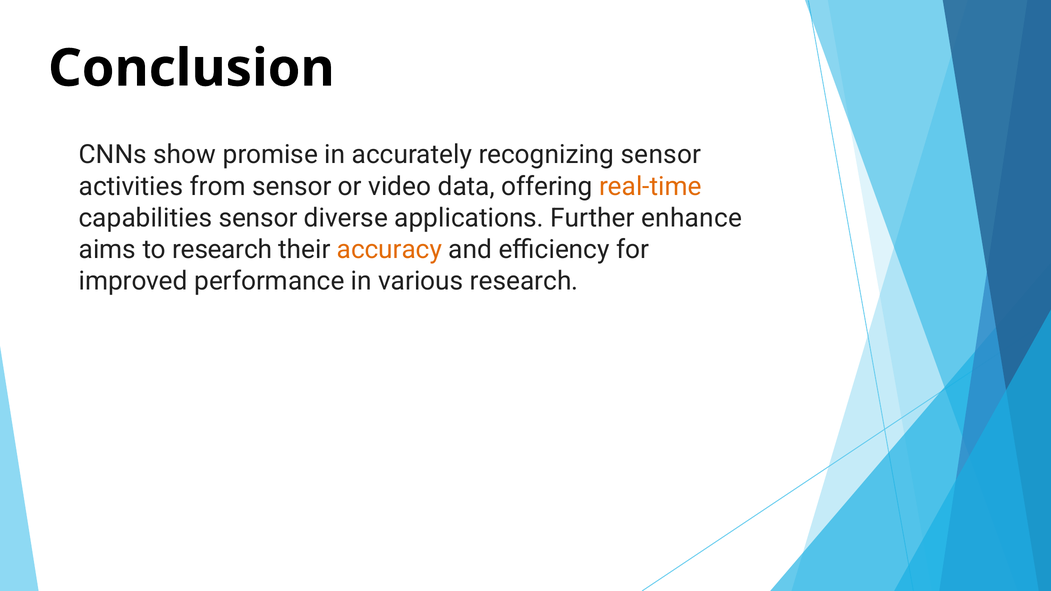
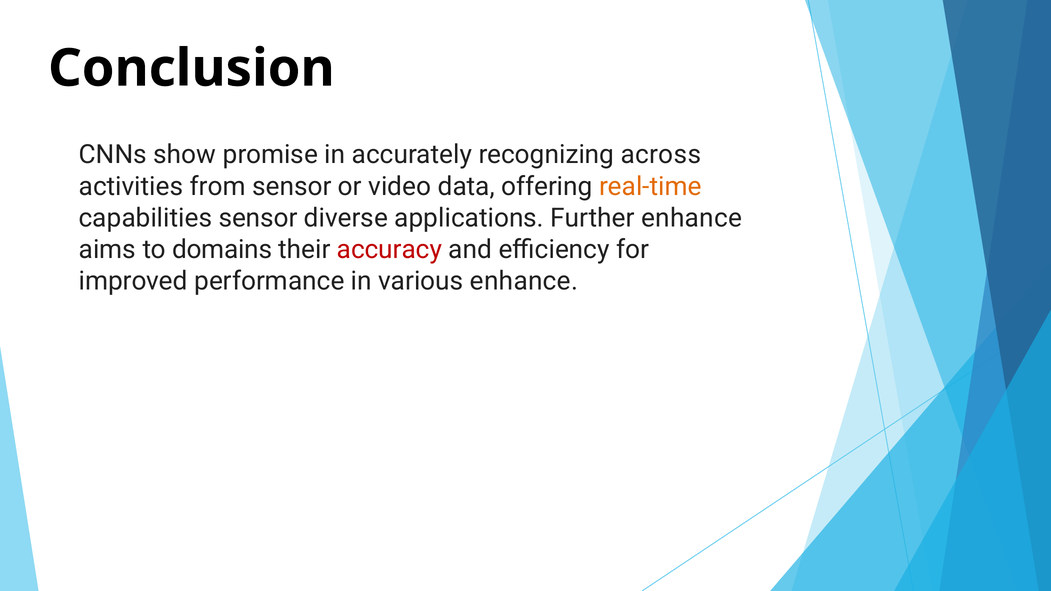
recognizing sensor: sensor -> across
to research: research -> domains
accuracy colour: orange -> red
various research: research -> enhance
